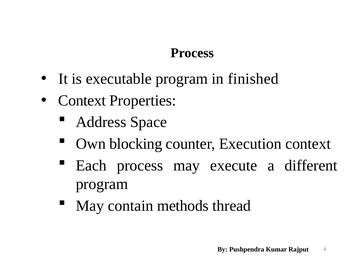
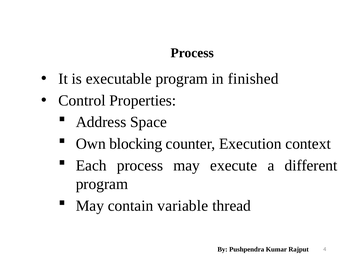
Context at (82, 100): Context -> Control
methods: methods -> variable
